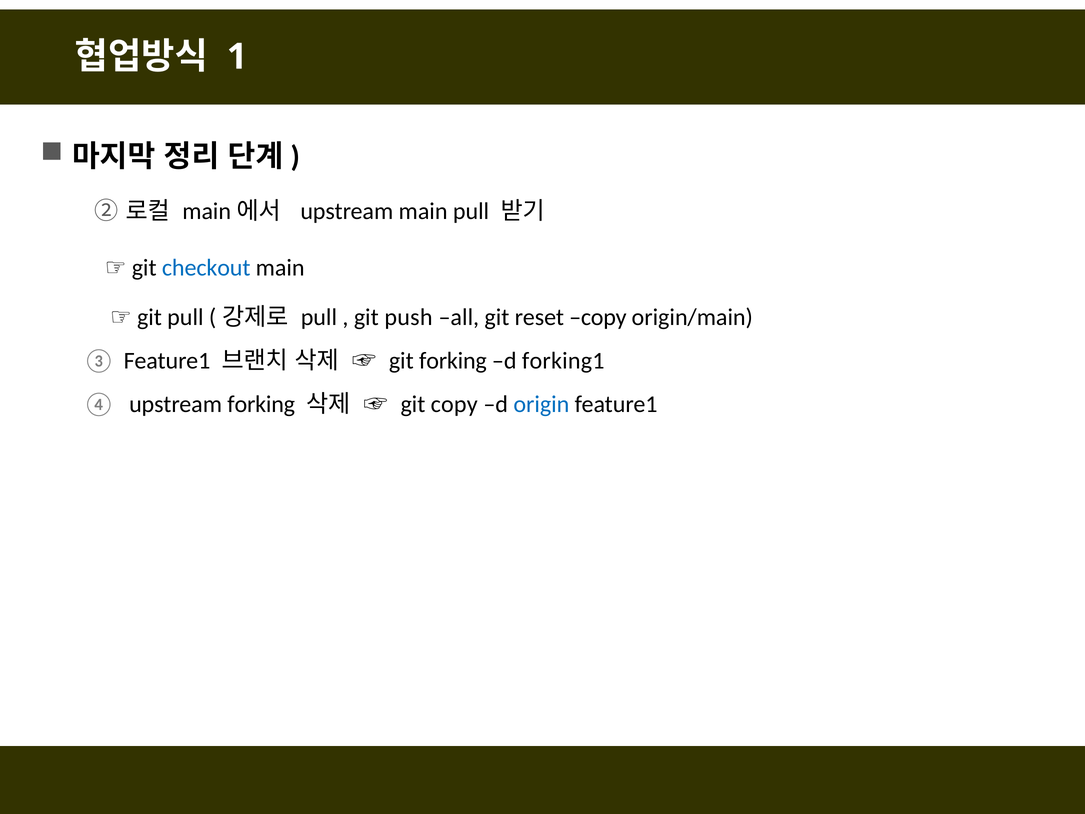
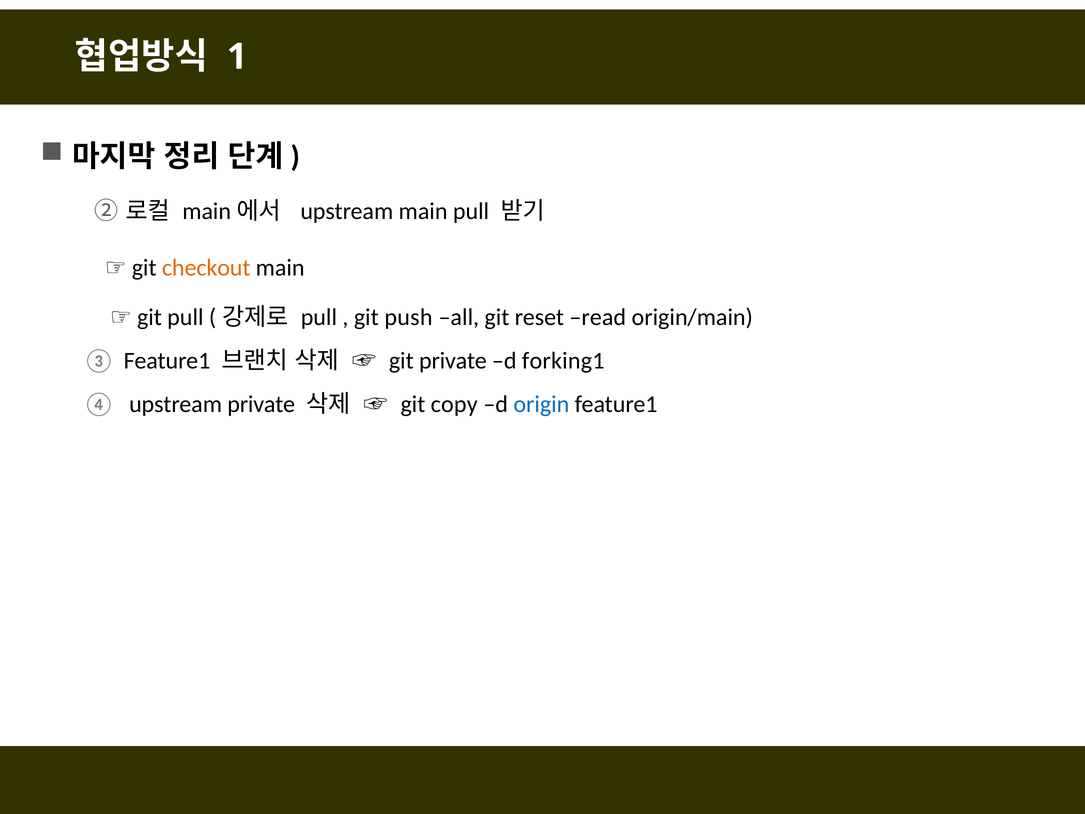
checkout colour: blue -> orange
reset copy: copy -> read
git forking: forking -> private
upstream forking: forking -> private
